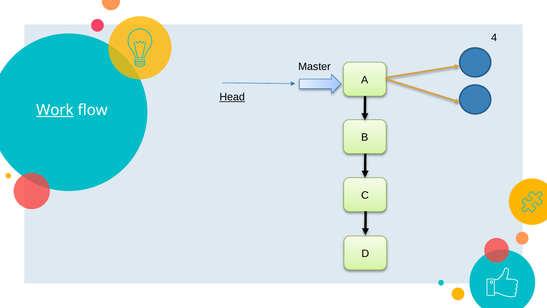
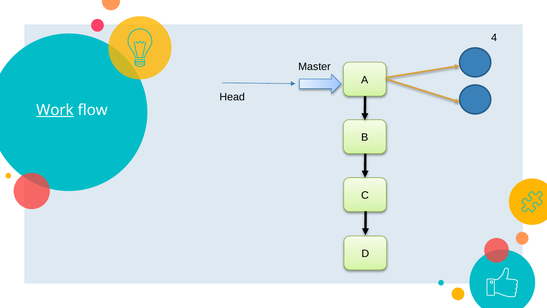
Head underline: present -> none
